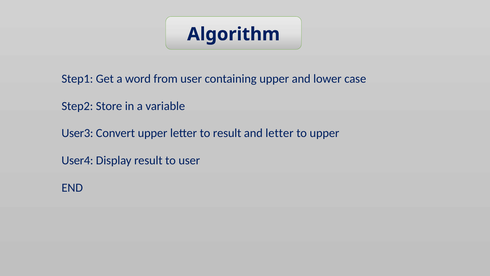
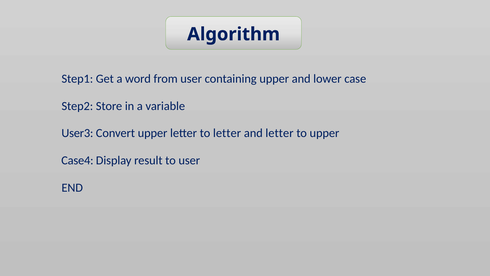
to result: result -> letter
User4: User4 -> Case4
